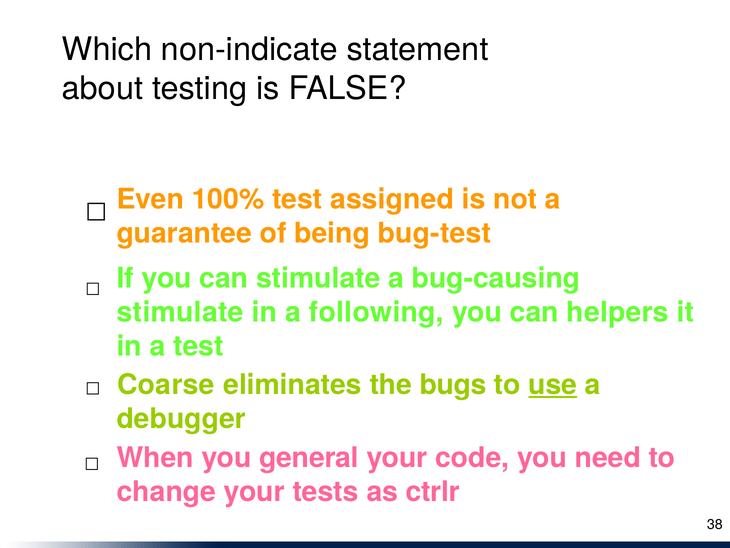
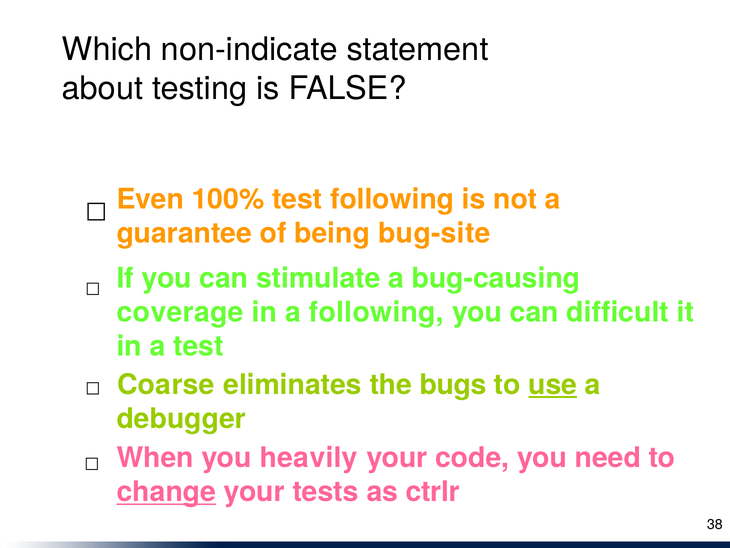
test assigned: assigned -> following
bug-test: bug-test -> bug-site
stimulate at (180, 312): stimulate -> coverage
helpers: helpers -> difficult
general: general -> heavily
change underline: none -> present
